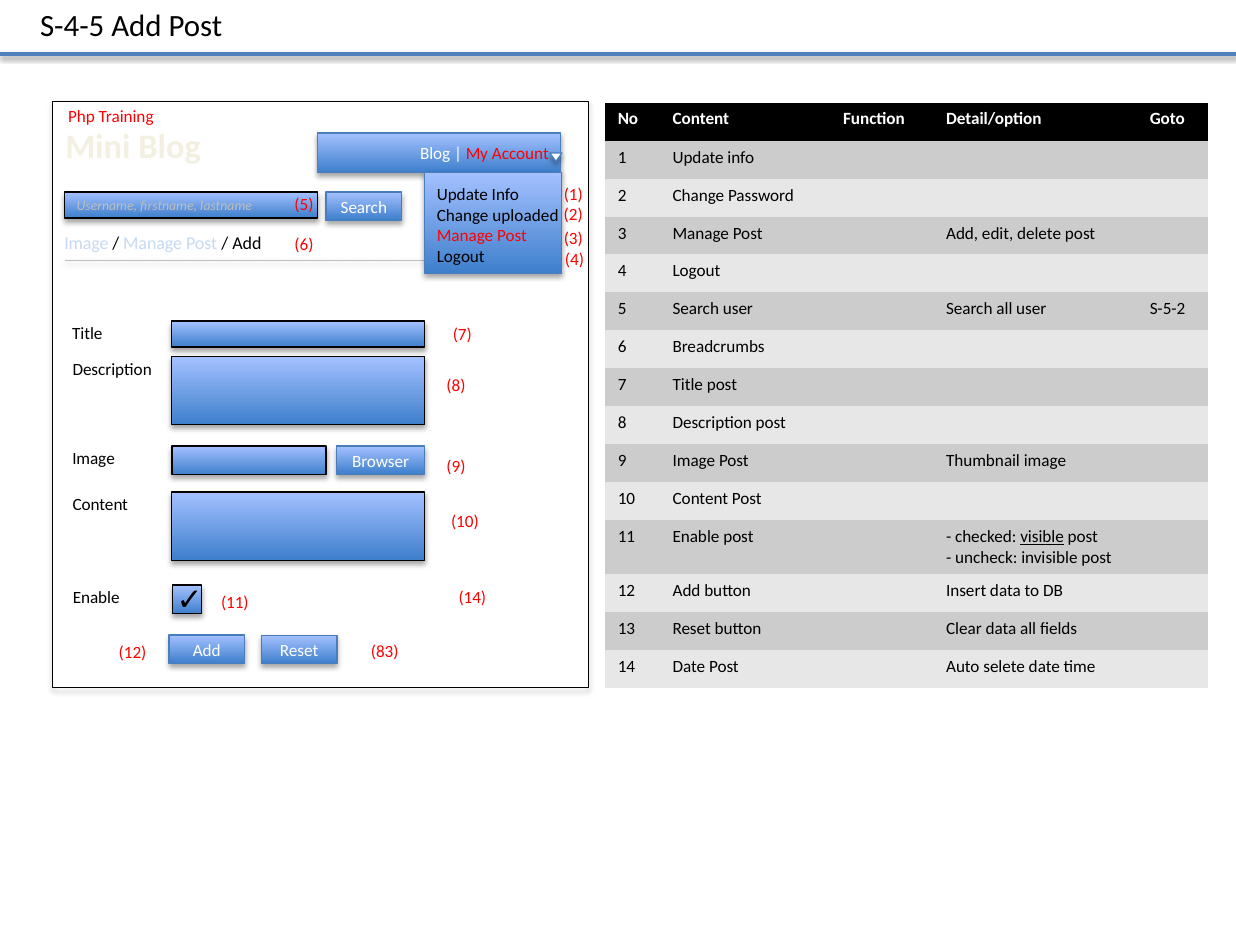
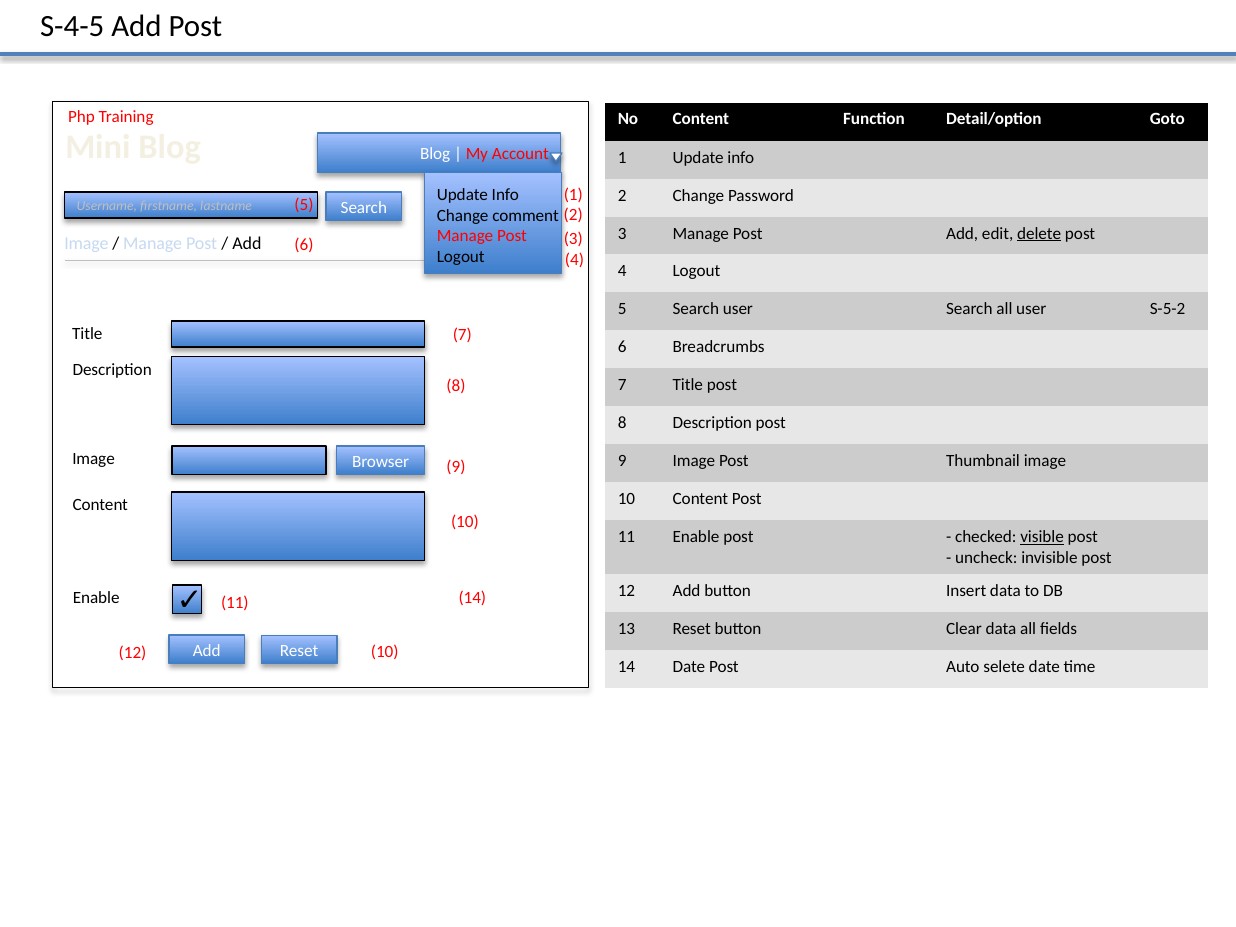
uploaded: uploaded -> comment
delete underline: none -> present
12 83: 83 -> 10
